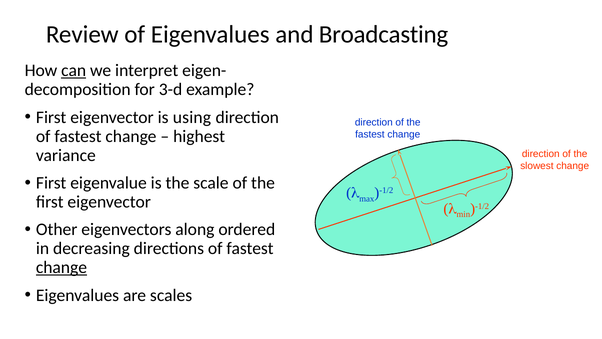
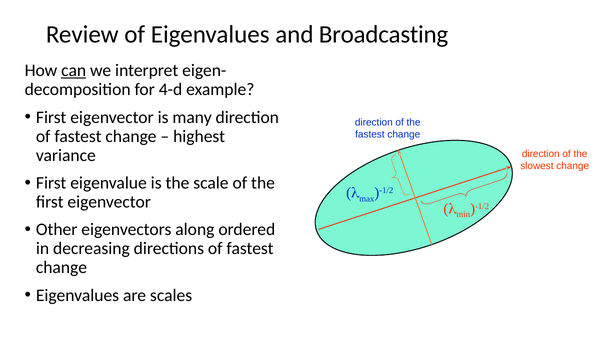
3-d: 3-d -> 4-d
using: using -> many
change at (61, 267) underline: present -> none
